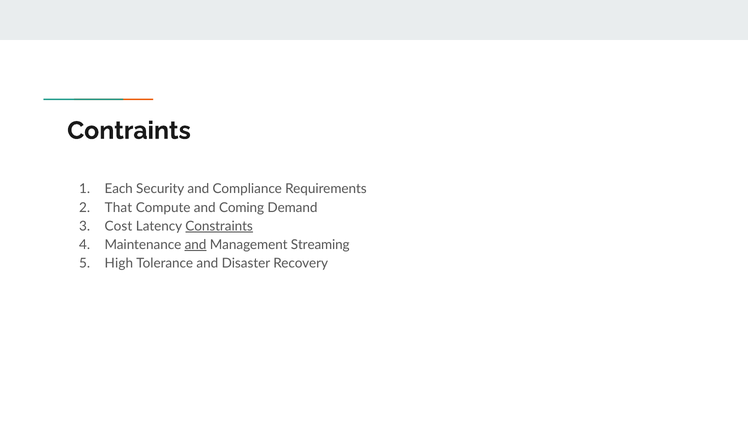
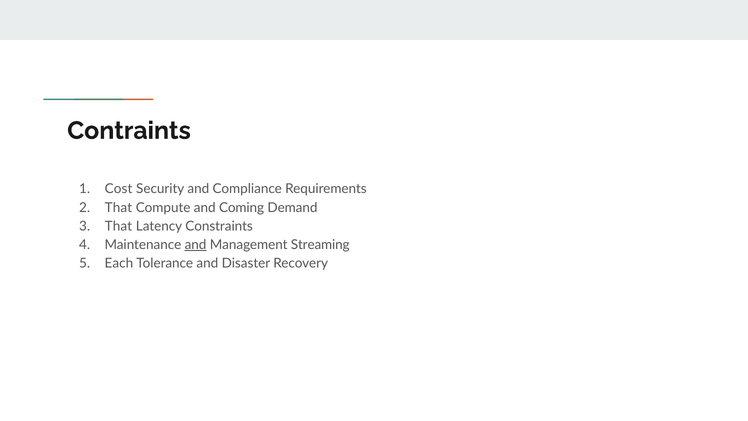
Each: Each -> Cost
Cost at (118, 226): Cost -> That
Constraints underline: present -> none
High: High -> Each
